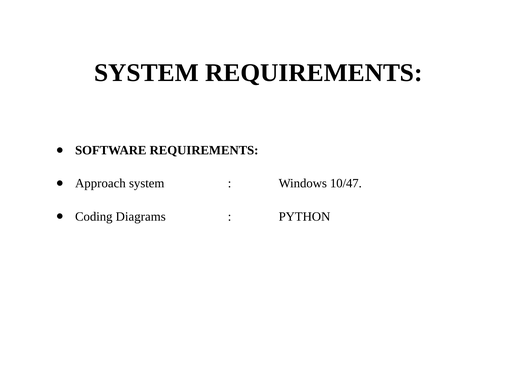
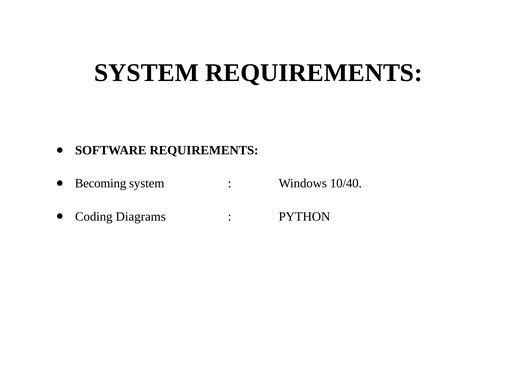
Approach: Approach -> Becoming
10/47: 10/47 -> 10/40
